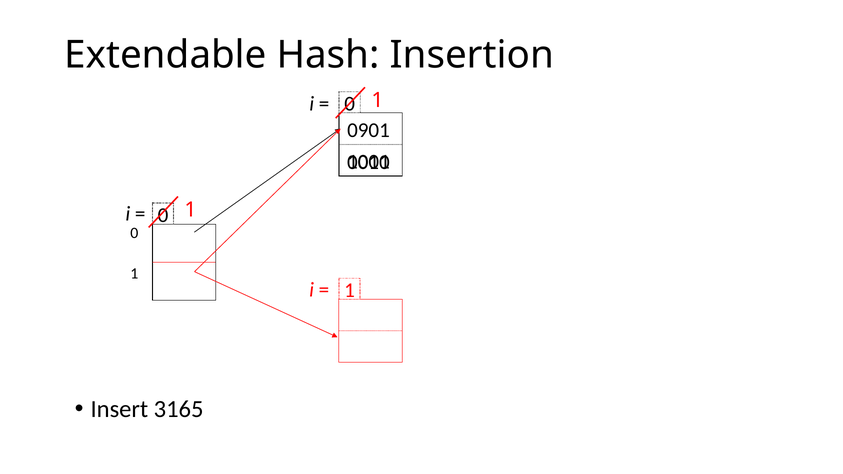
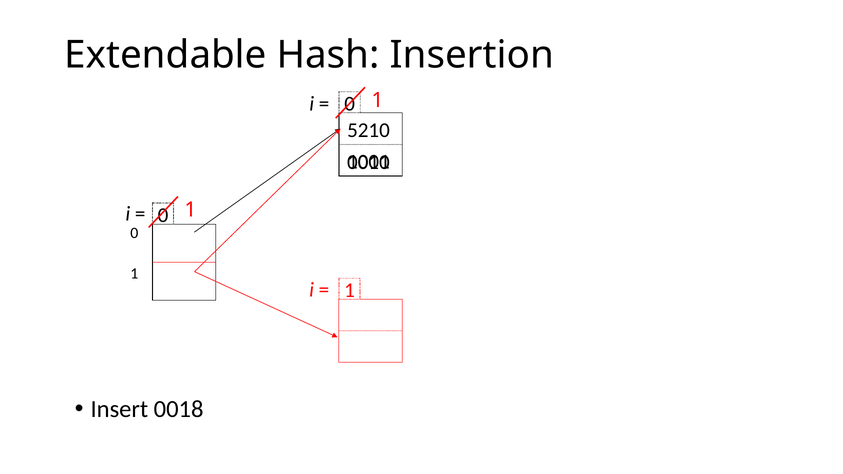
0901: 0901 -> 5210
3165: 3165 -> 0018
